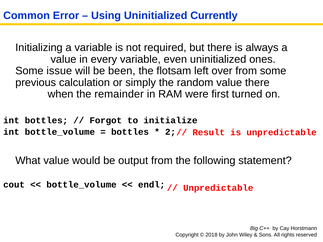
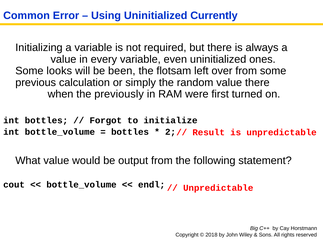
issue: issue -> looks
remainder: remainder -> previously
